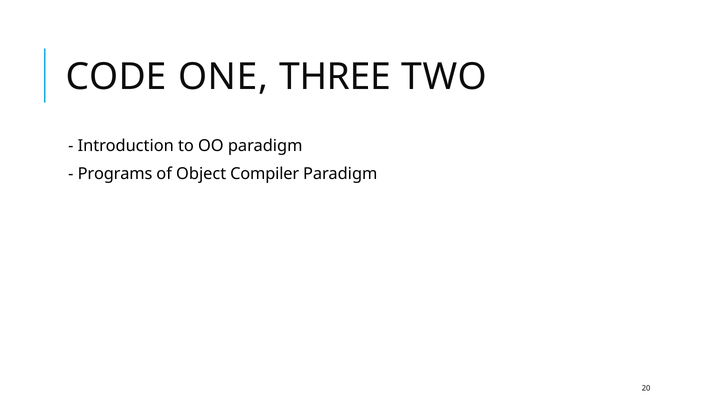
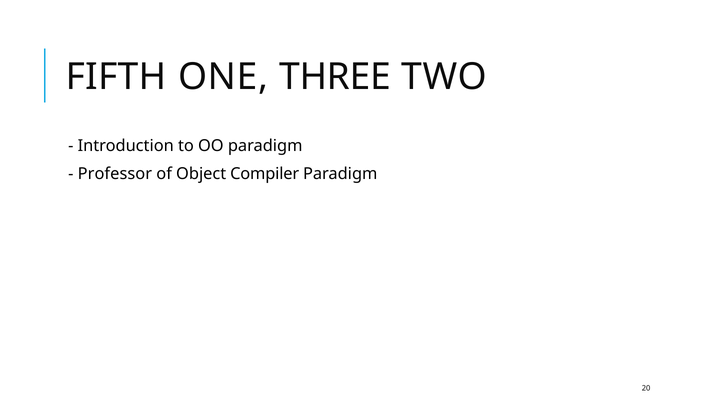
CODE: CODE -> FIFTH
Programs: Programs -> Professor
